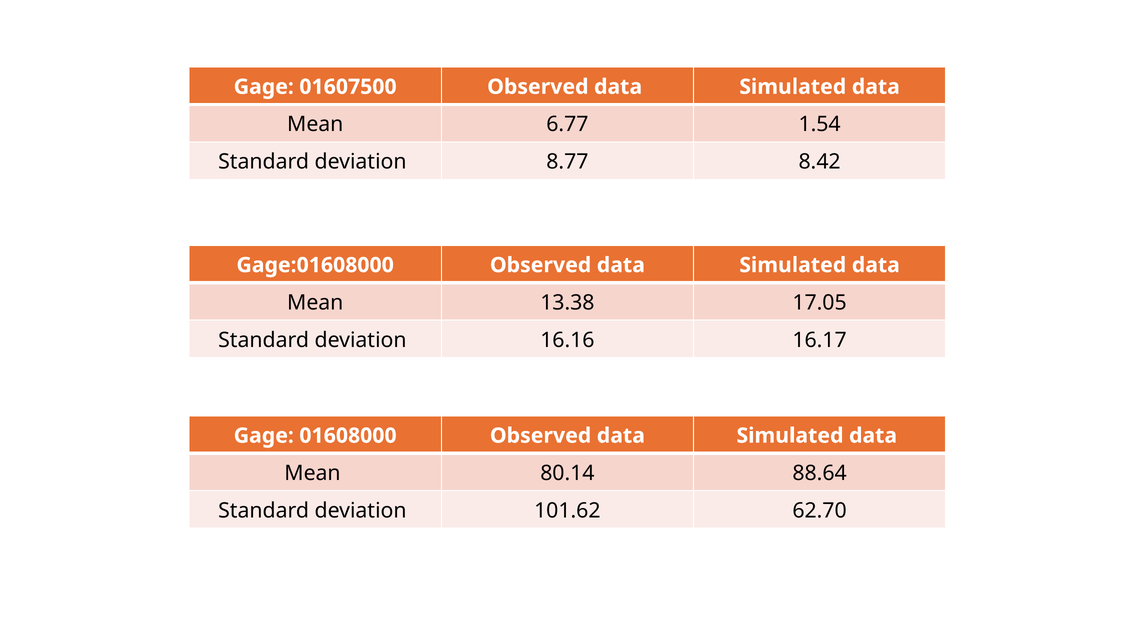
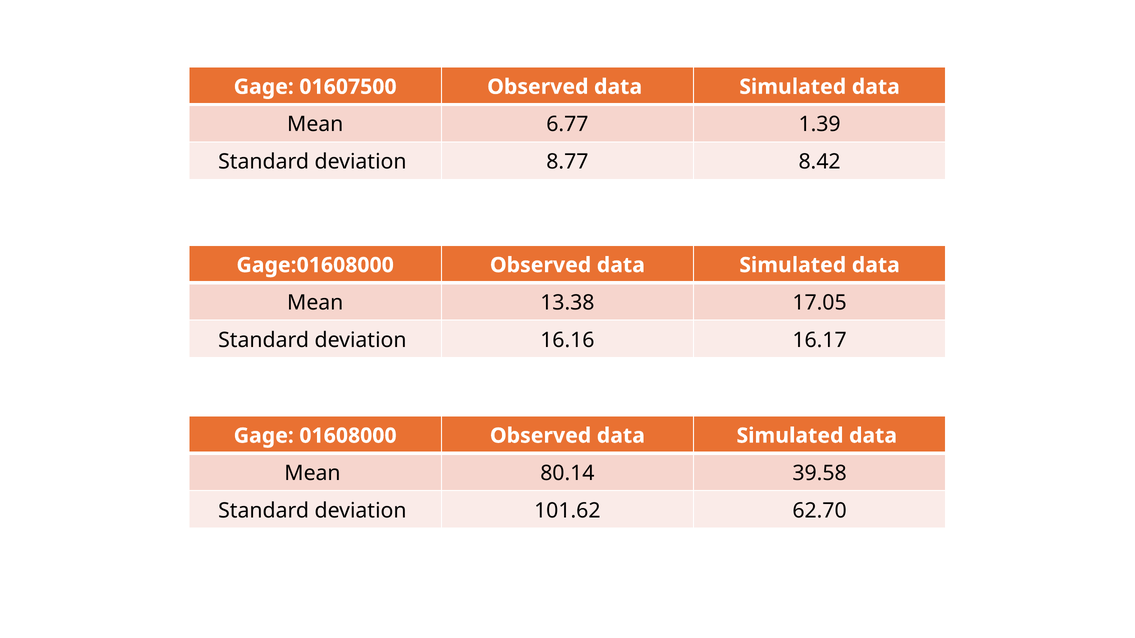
1.54: 1.54 -> 1.39
88.64: 88.64 -> 39.58
